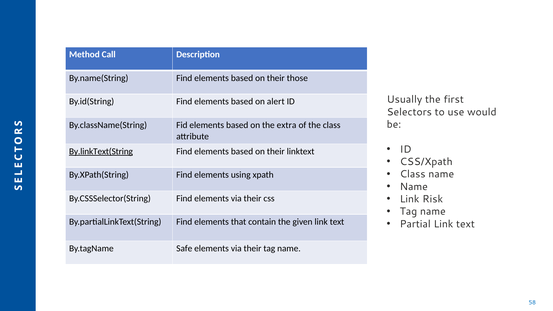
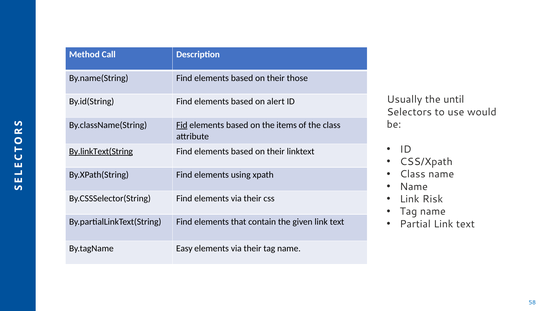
first: first -> until
Fid underline: none -> present
extra: extra -> items
Safe: Safe -> Easy
